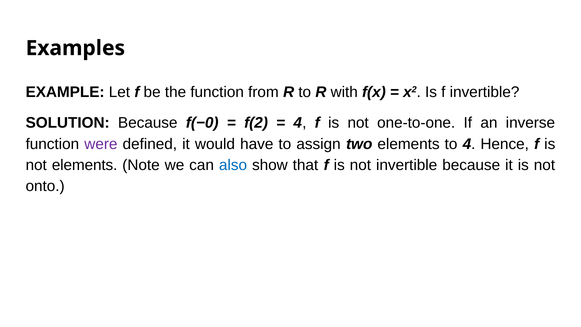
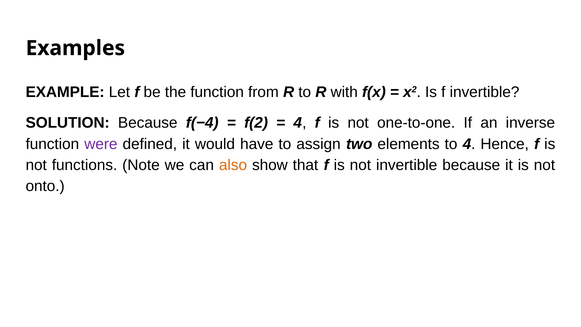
f(−0: f(−0 -> f(−4
not elements: elements -> functions
also colour: blue -> orange
